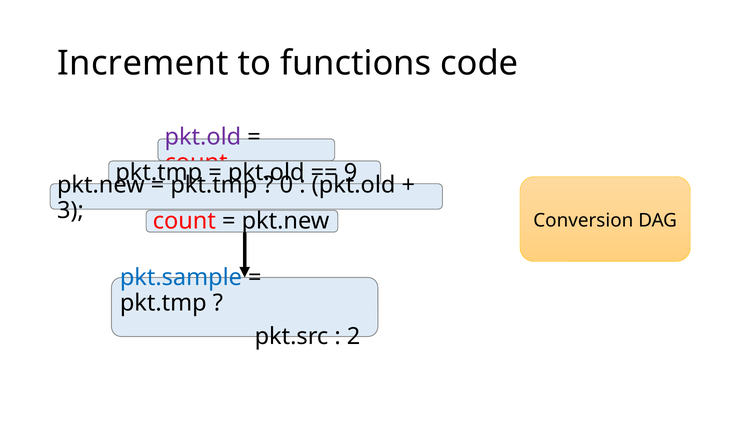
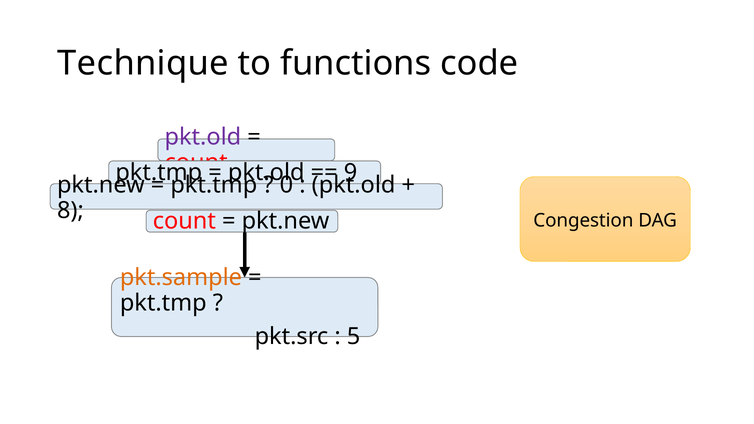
Increment: Increment -> Technique
3: 3 -> 8
Conversion: Conversion -> Congestion
pkt.sample colour: blue -> orange
2: 2 -> 5
